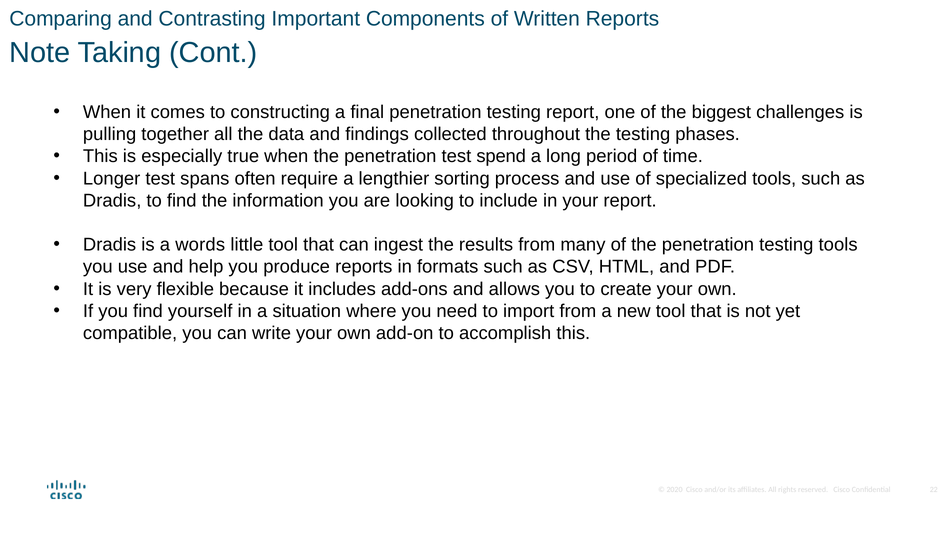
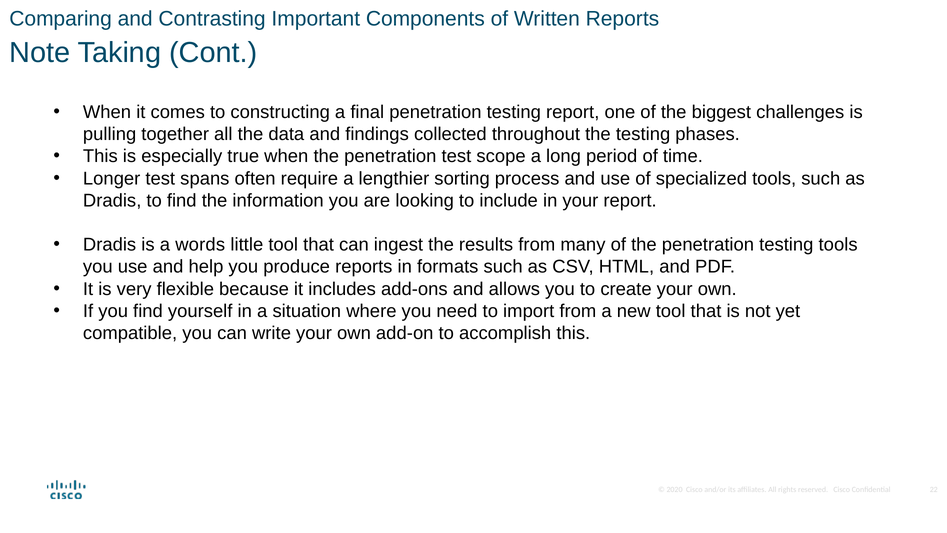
spend: spend -> scope
